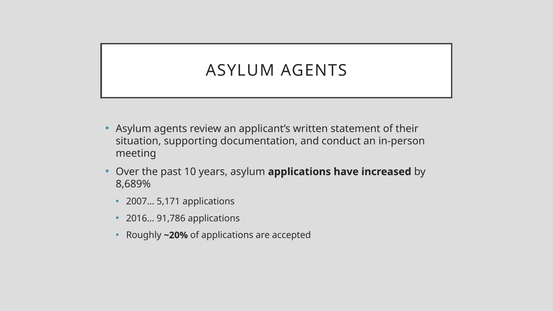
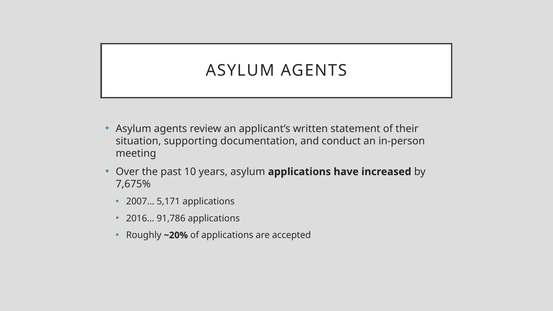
8,689%: 8,689% -> 7,675%
